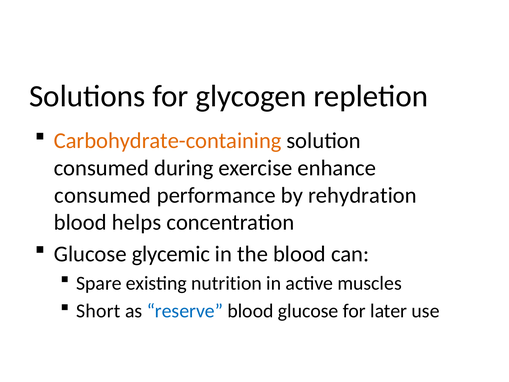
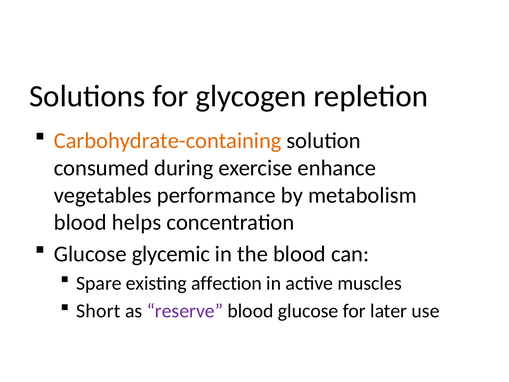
consumed at (103, 195): consumed -> vegetables
rehydration: rehydration -> metabolism
nutrition: nutrition -> affection
reserve colour: blue -> purple
